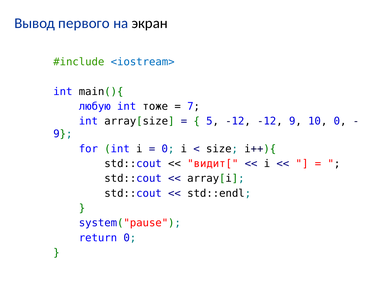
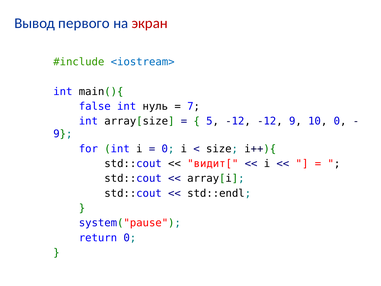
экран colour: black -> red
любую: любую -> false
тоже: тоже -> нуль
